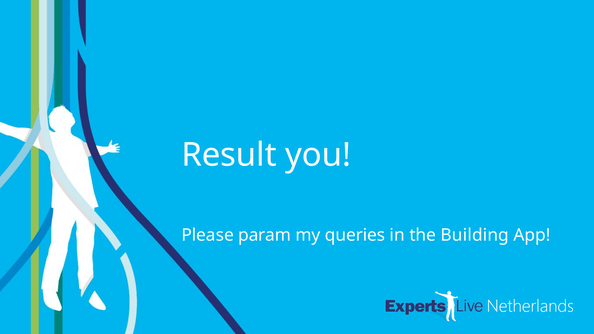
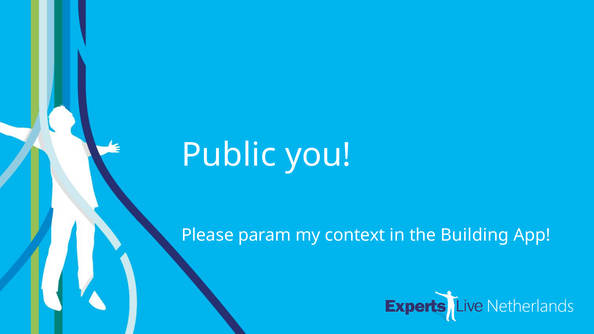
Result: Result -> Public
queries: queries -> context
